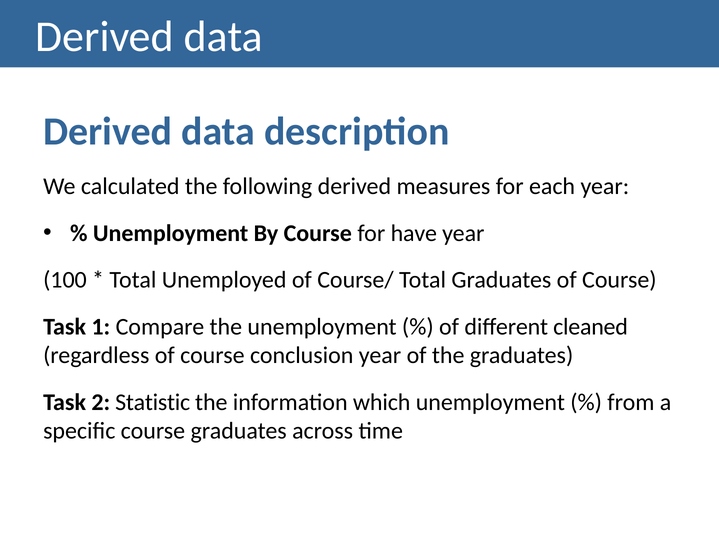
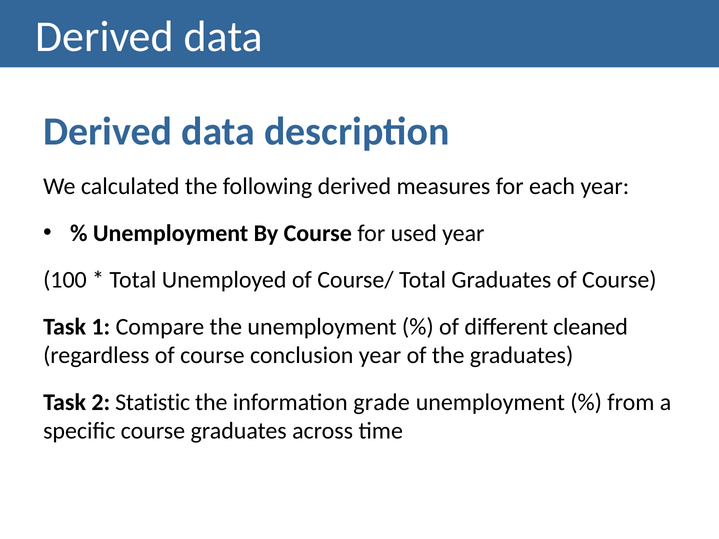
have: have -> used
which: which -> grade
